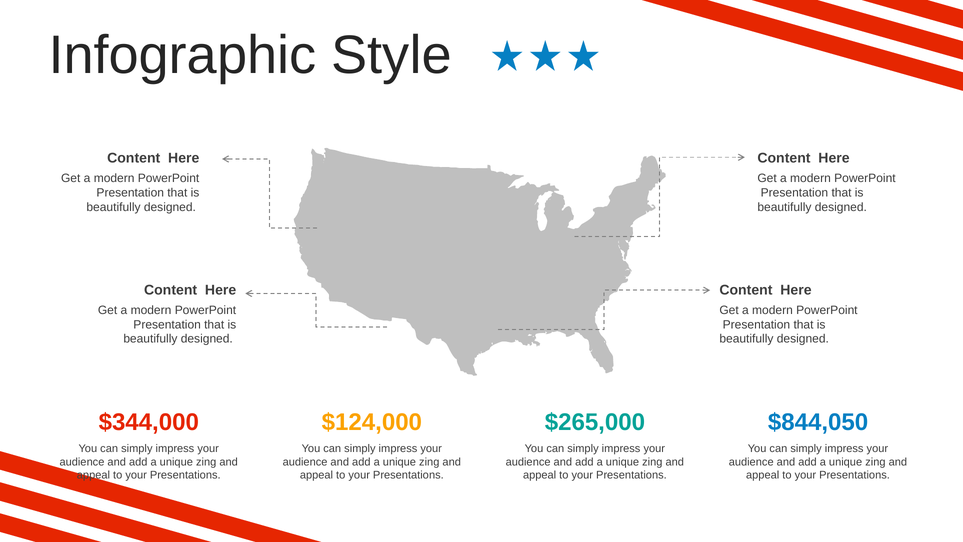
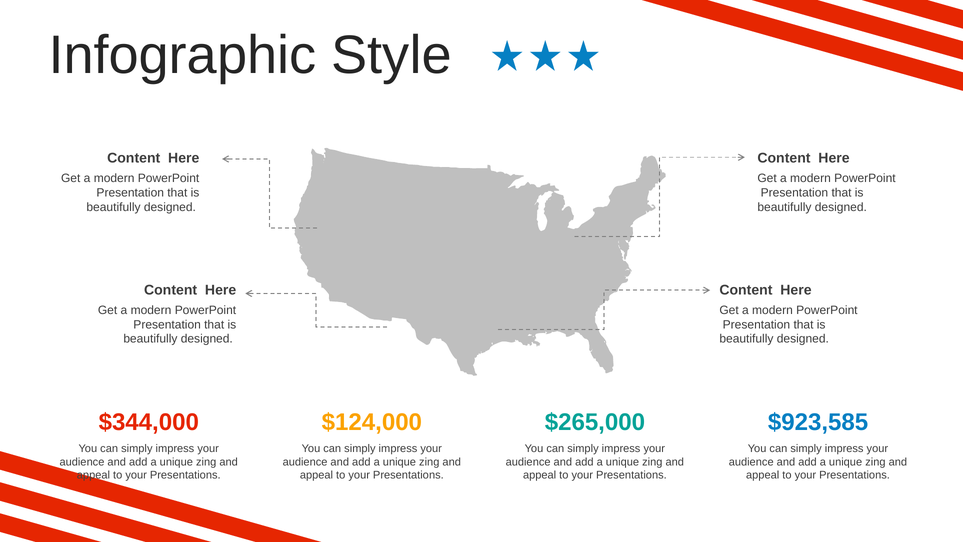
$844,050: $844,050 -> $923,585
